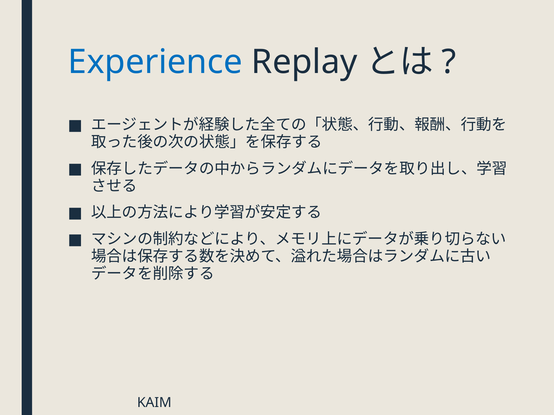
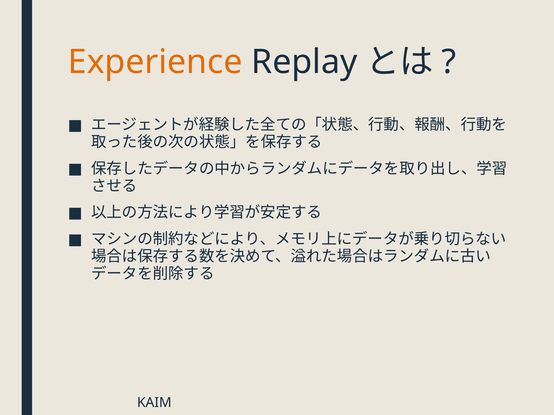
Experience colour: blue -> orange
